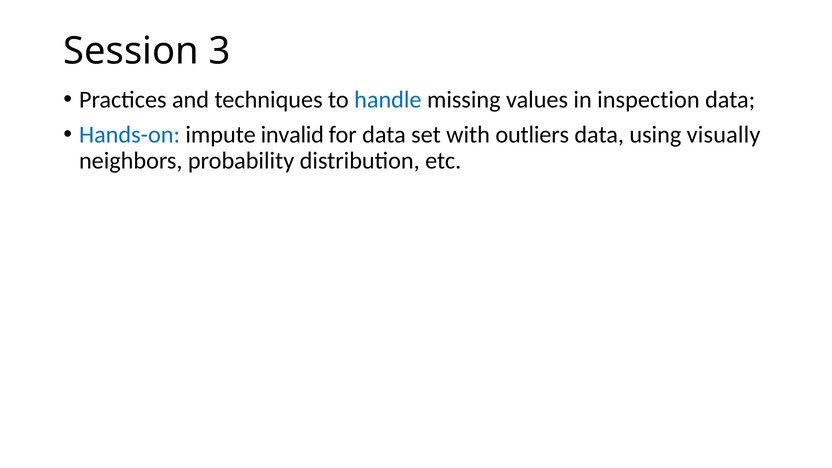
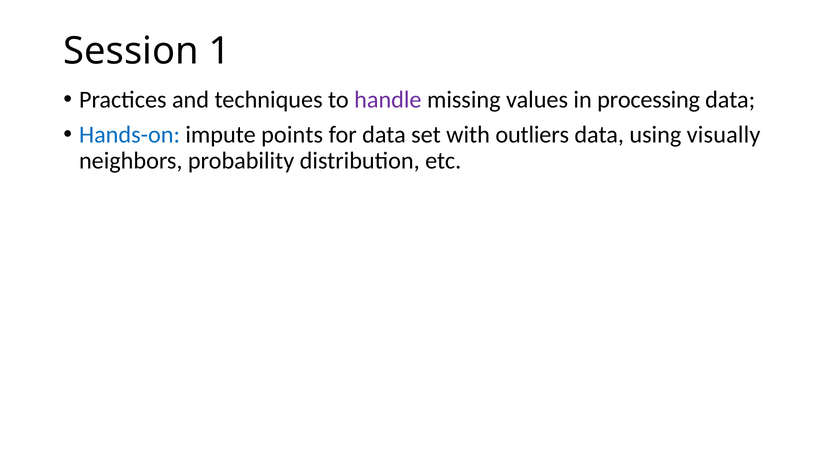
3: 3 -> 1
handle colour: blue -> purple
inspection: inspection -> processing
invalid: invalid -> points
